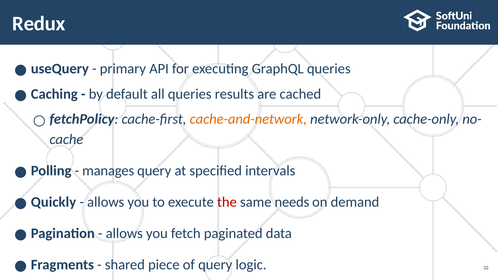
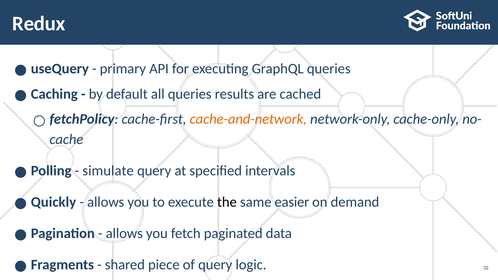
manages: manages -> simulate
the colour: red -> black
needs: needs -> easier
